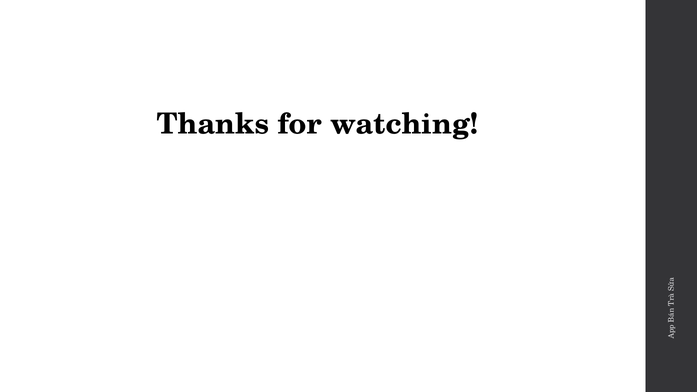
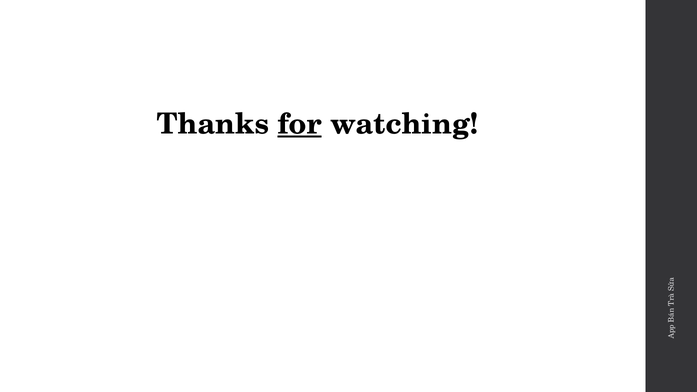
for underline: none -> present
